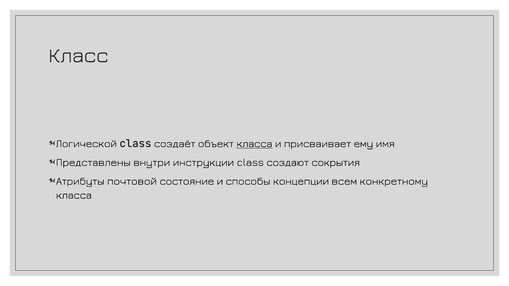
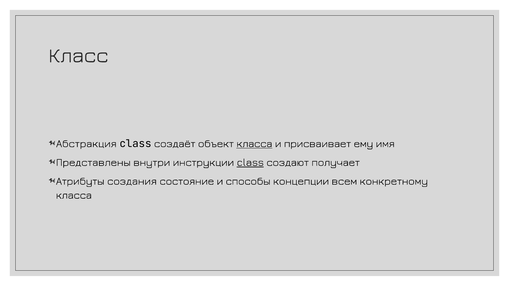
Логической: Логической -> Абстракция
class at (250, 163) underline: none -> present
сокрытия: сокрытия -> получает
почтовой: почтовой -> создания
